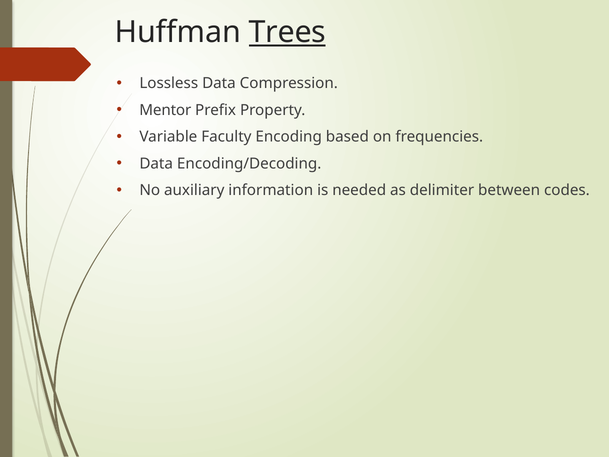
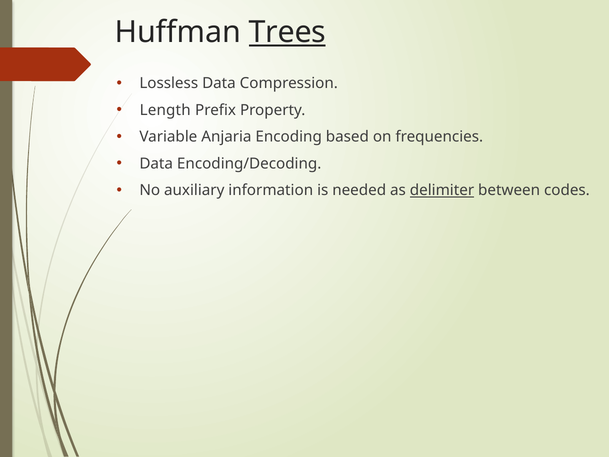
Mentor: Mentor -> Length
Faculty: Faculty -> Anjaria
delimiter underline: none -> present
